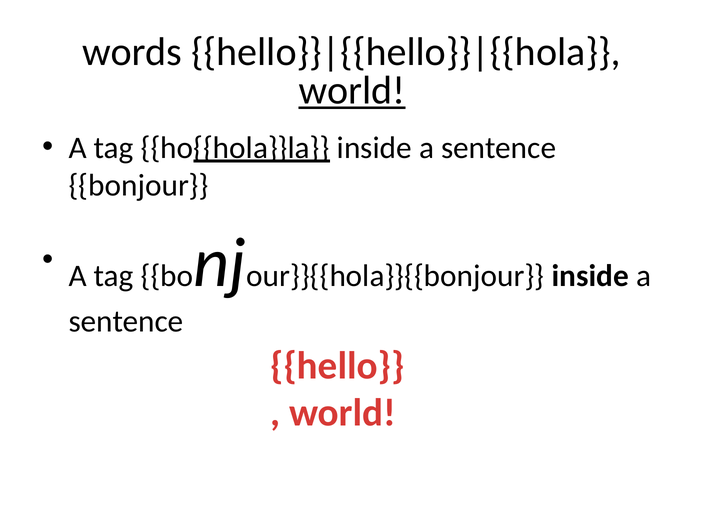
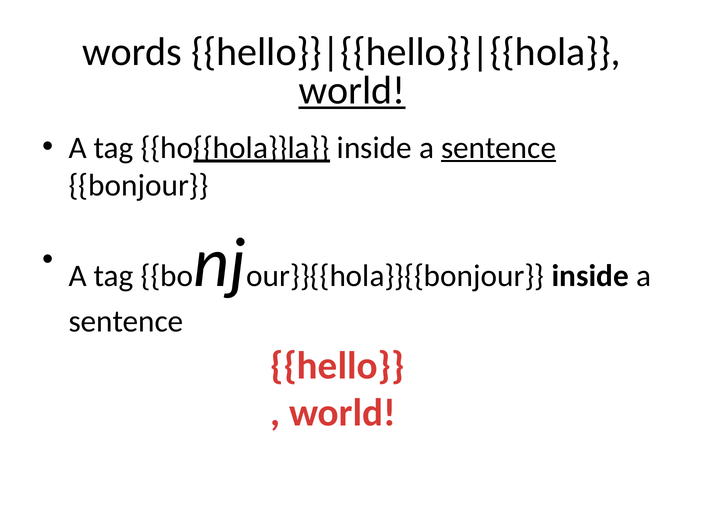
sentence at (499, 148) underline: none -> present
